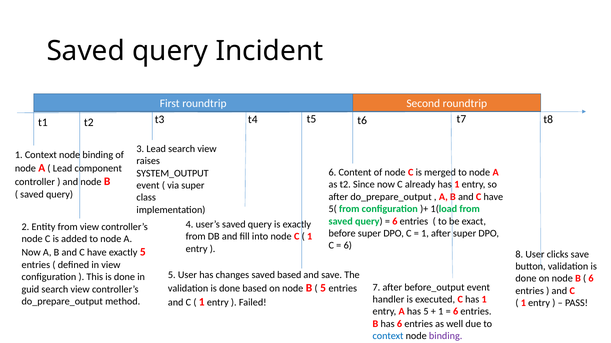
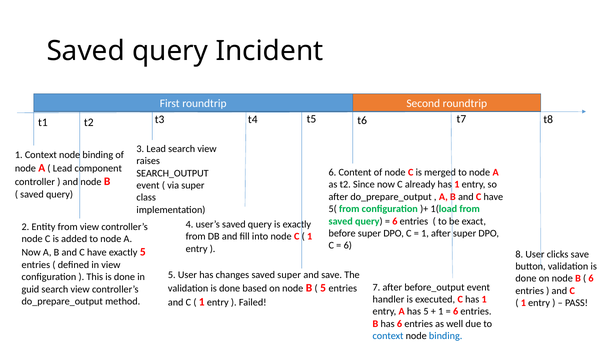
SYSTEM_OUTPUT: SYSTEM_OUTPUT -> SEARCH_OUTPUT
saved based: based -> super
binding at (446, 337) colour: purple -> blue
